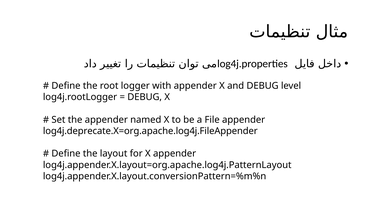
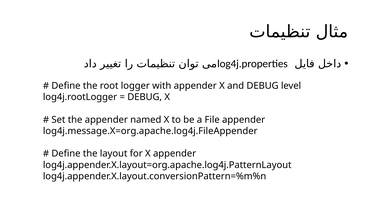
log4j.deprecate.X=org.apache.log4j.FileAppender: log4j.deprecate.X=org.apache.log4j.FileAppender -> log4j.message.X=org.apache.log4j.FileAppender
